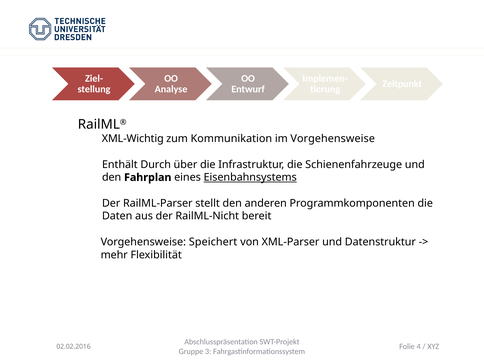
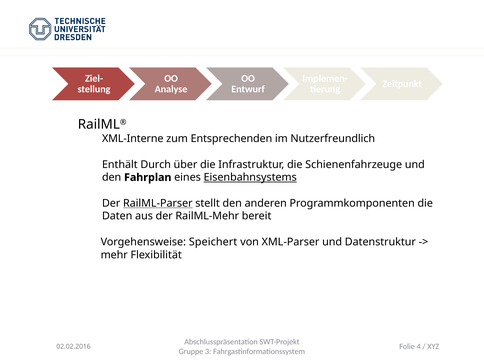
XML-Wichtig: XML-Wichtig -> XML-Interne
Kommunikation: Kommunikation -> Entsprechenden
im Vorgehensweise: Vorgehensweise -> Nutzerfreundlich
RailML-Parser underline: none -> present
RailML-Nicht: RailML-Nicht -> RailML-Mehr
